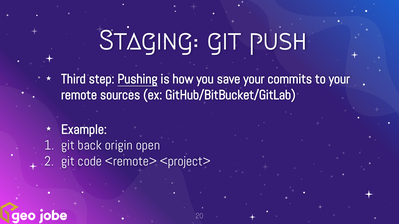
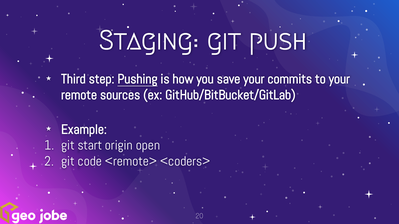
back: back -> start
<project>: <project> -> <coders>
